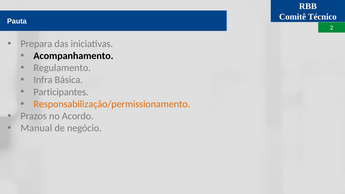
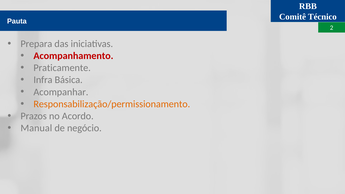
Acompanhamento colour: black -> red
Regulamento: Regulamento -> Praticamente
Participantes: Participantes -> Acompanhar
